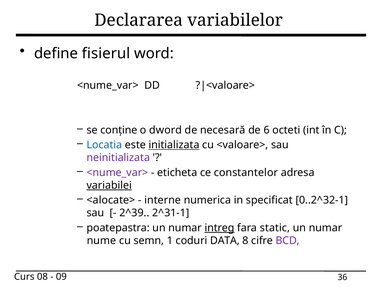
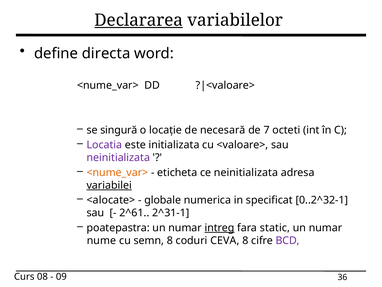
Declararea underline: none -> present
fisierul: fisierul -> directa
conține: conține -> singură
dword: dword -> locație
6: 6 -> 7
Locatia colour: blue -> purple
initializata underline: present -> none
<nume_var> at (117, 172) colour: purple -> orange
ce constantelor: constantelor -> neinitializata
interne: interne -> globale
2^39: 2^39 -> 2^61
semn 1: 1 -> 8
DATA: DATA -> CEVA
